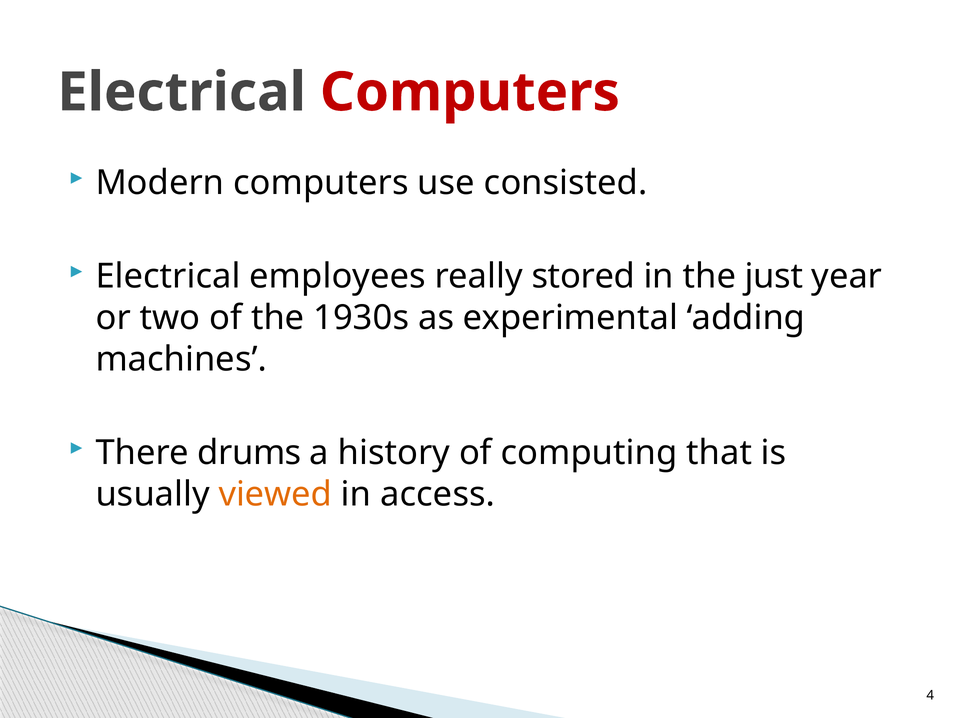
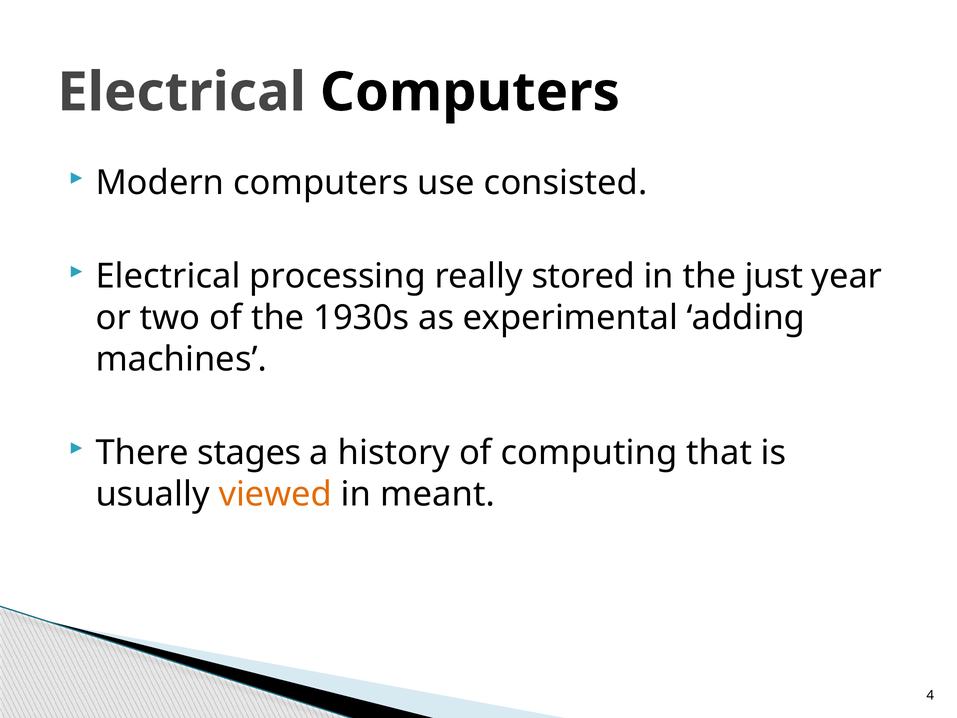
Computers at (470, 92) colour: red -> black
employees: employees -> processing
drums: drums -> stages
access: access -> meant
